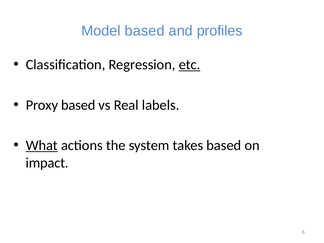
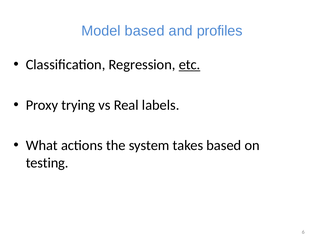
Proxy based: based -> trying
What underline: present -> none
impact: impact -> testing
